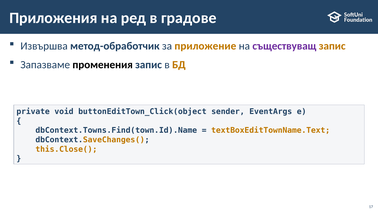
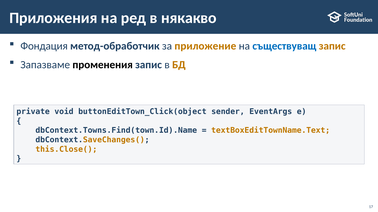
градове: градове -> някакво
Извършва: Извършва -> Фондация
съществуващ colour: purple -> blue
